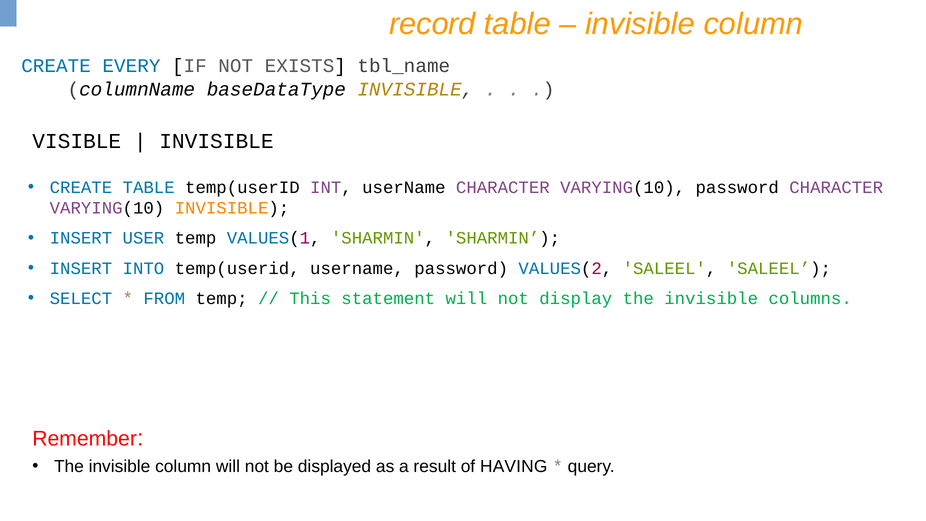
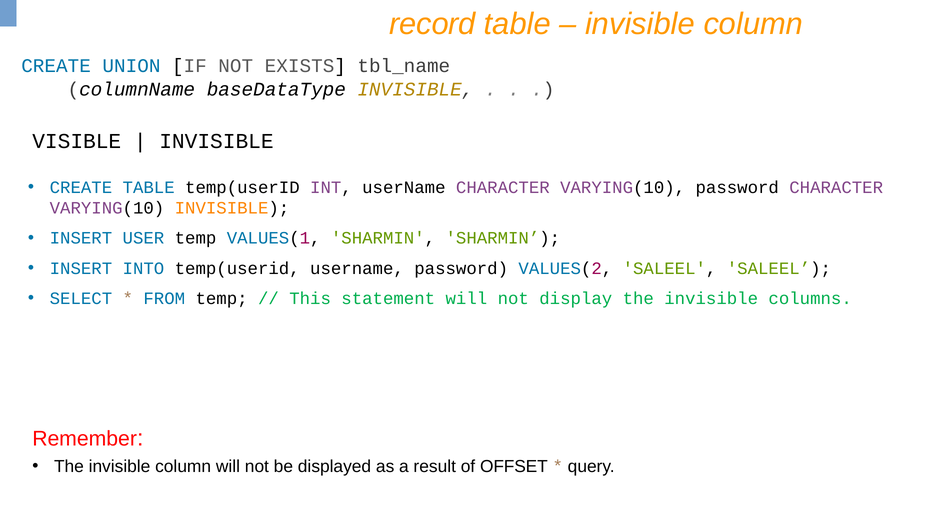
EVERY: EVERY -> UNION
HAVING: HAVING -> OFFSET
